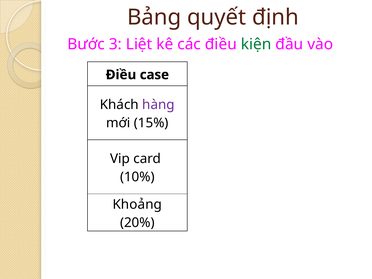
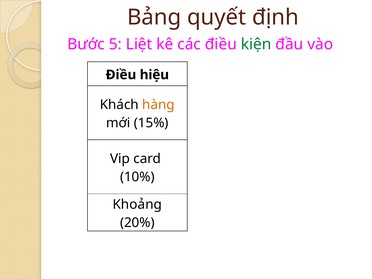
3: 3 -> 5
case: case -> hiệu
hàng colour: purple -> orange
